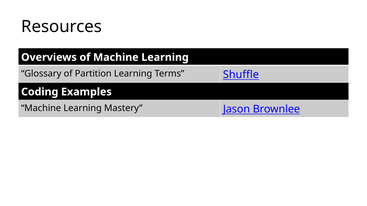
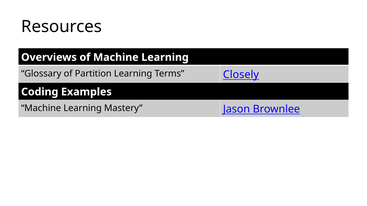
Shuffle: Shuffle -> Closely
